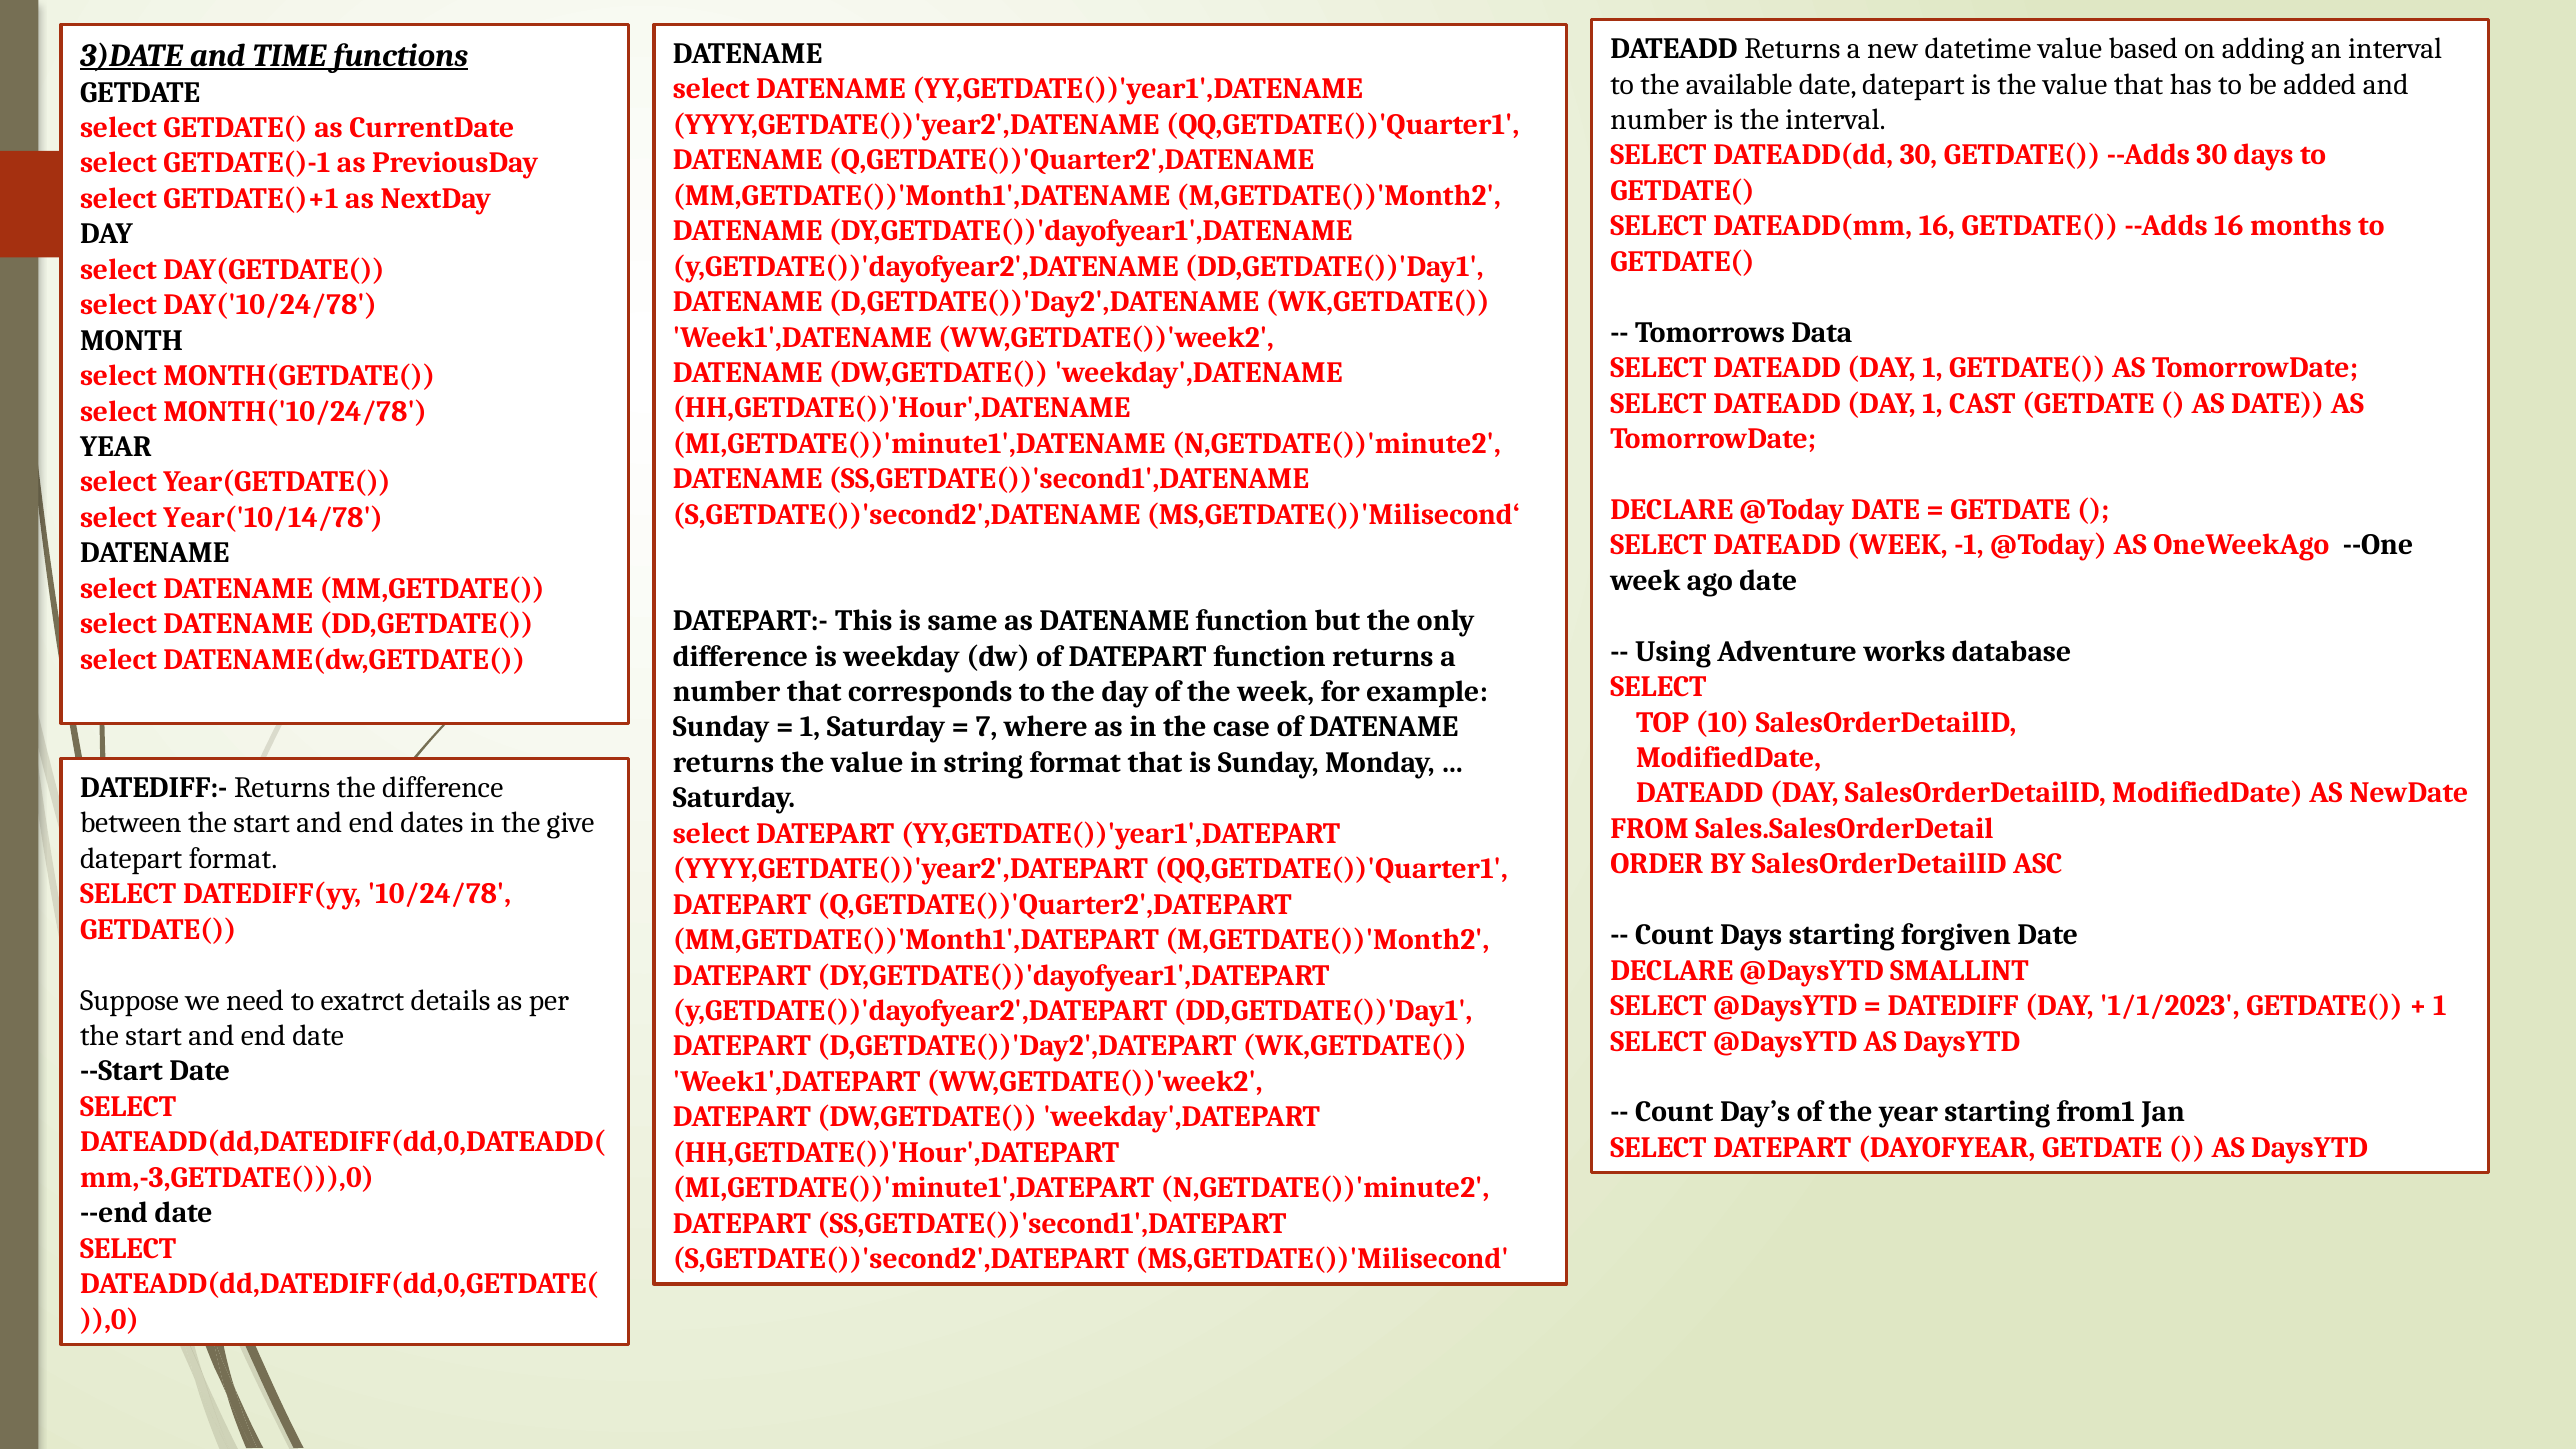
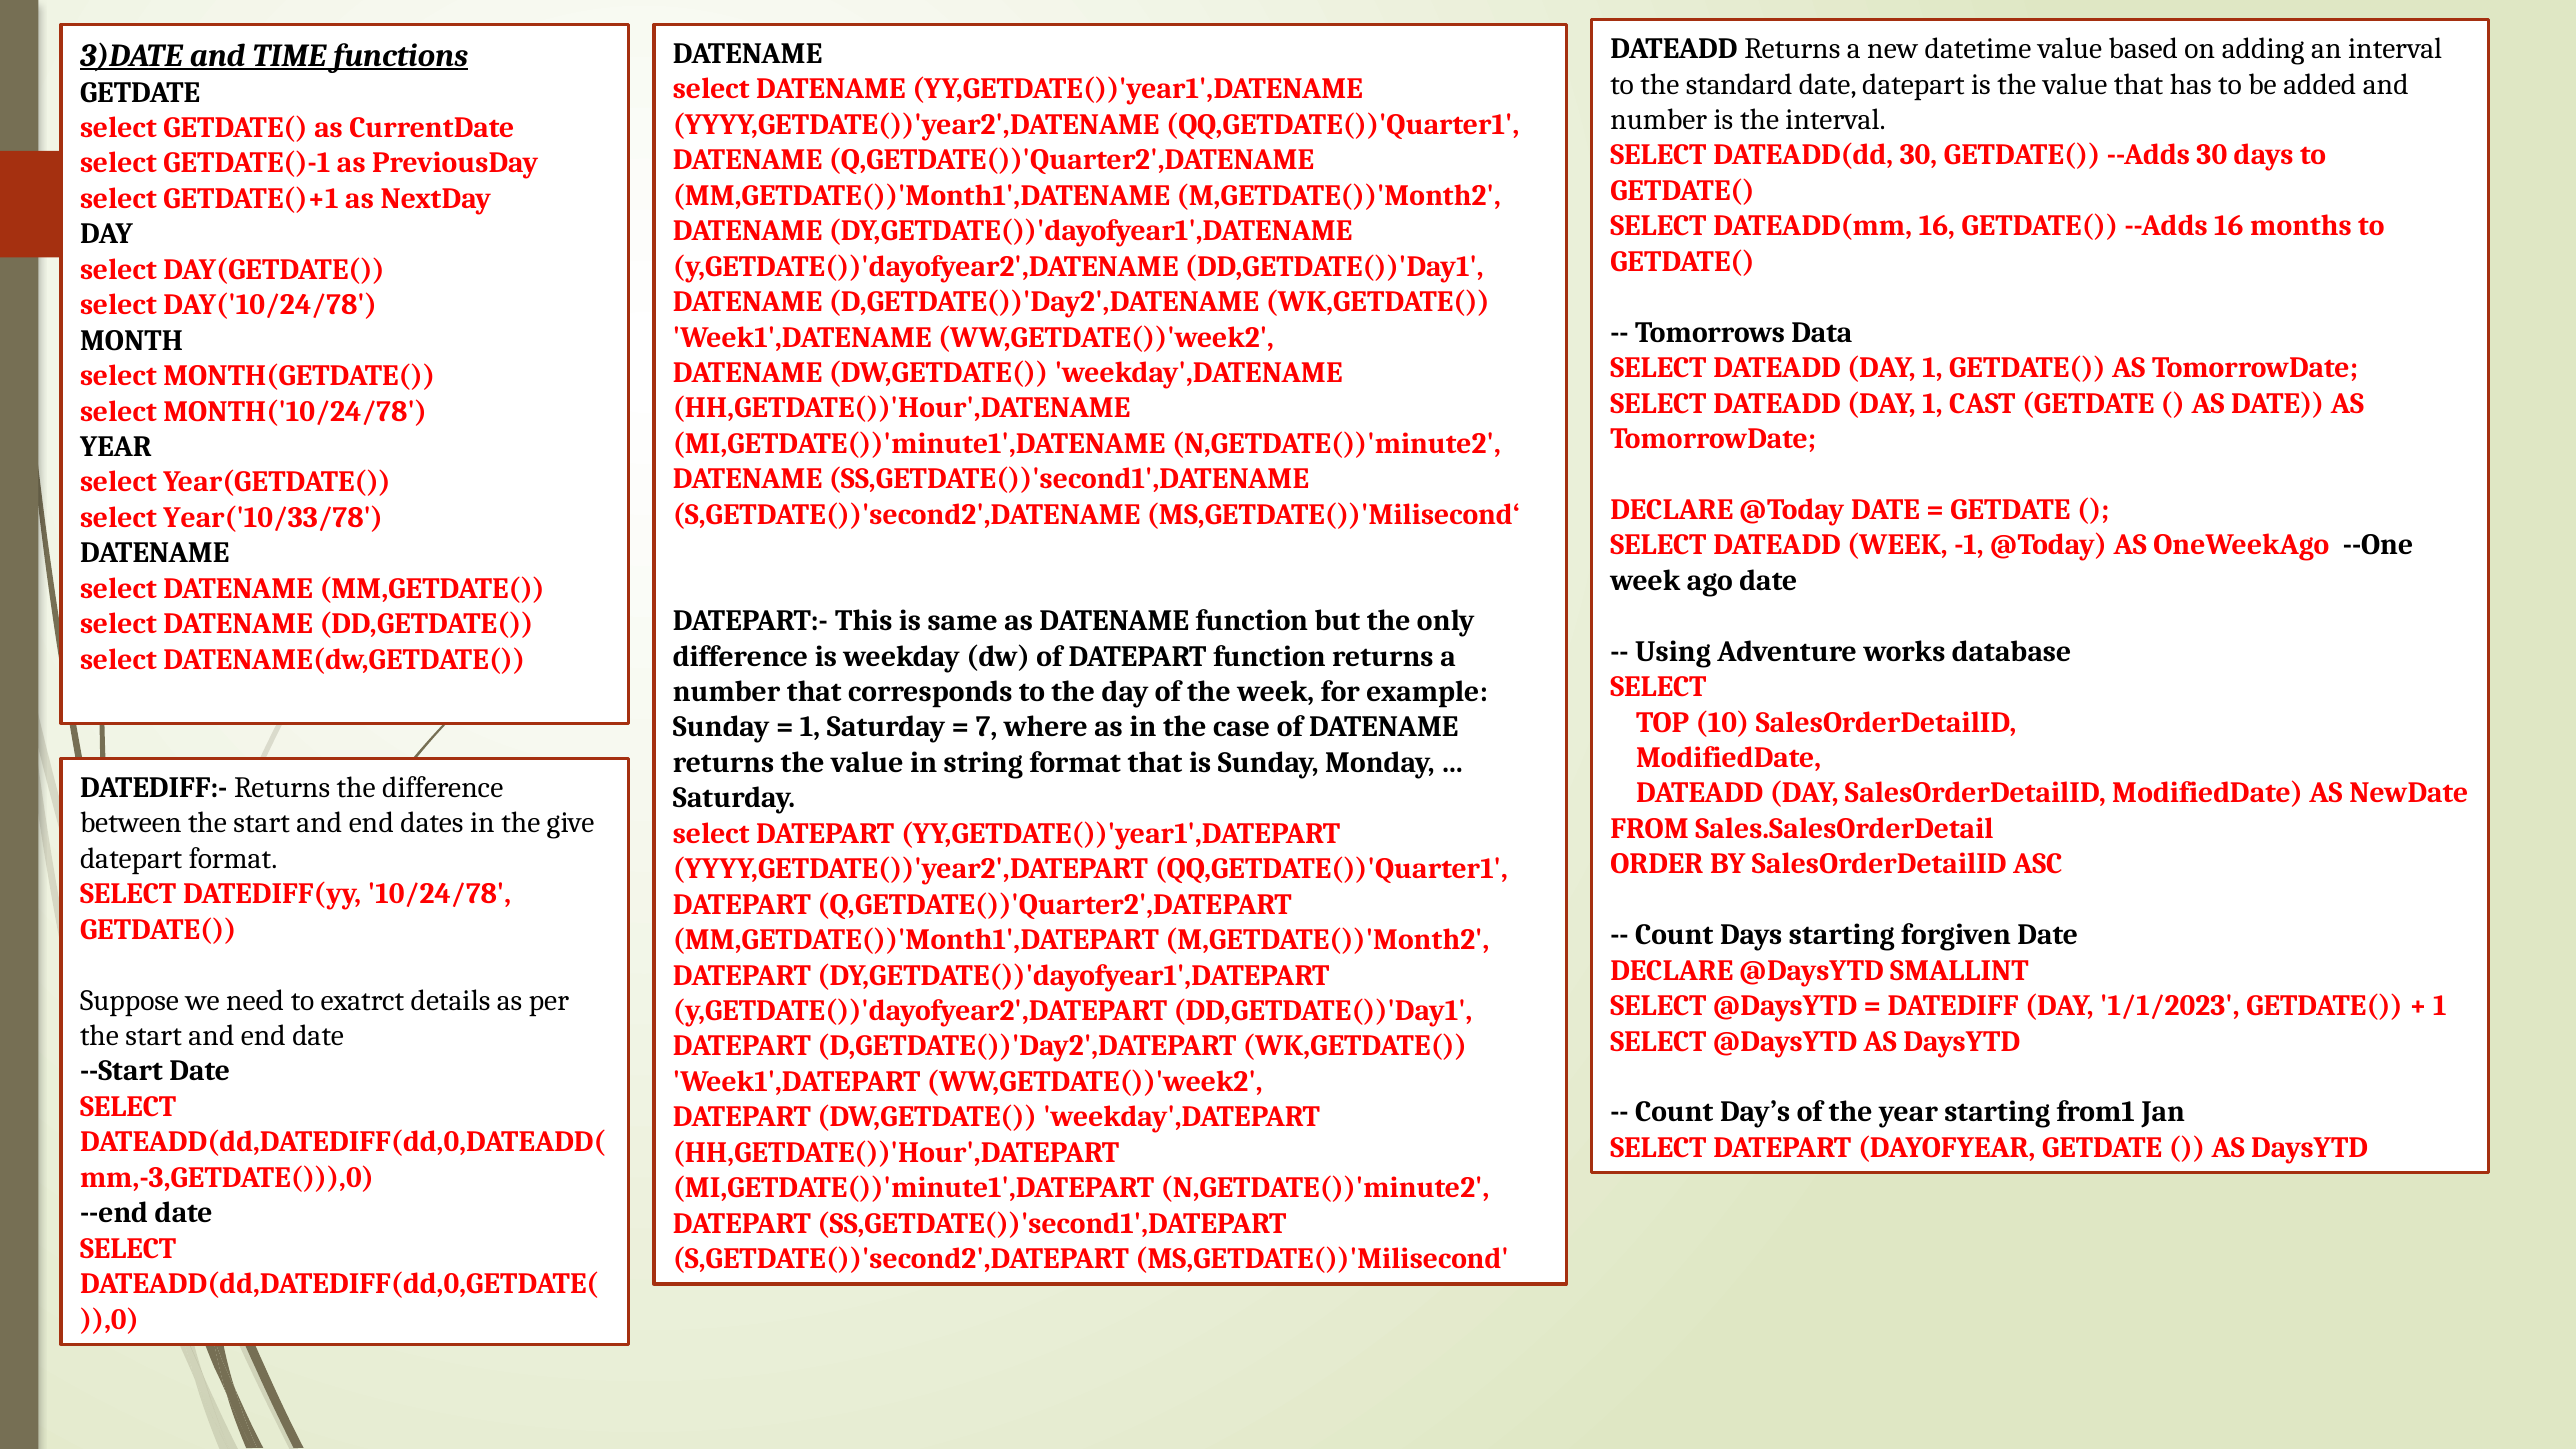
available: available -> standard
Year('10/14/78: Year('10/14/78 -> Year('10/33/78
